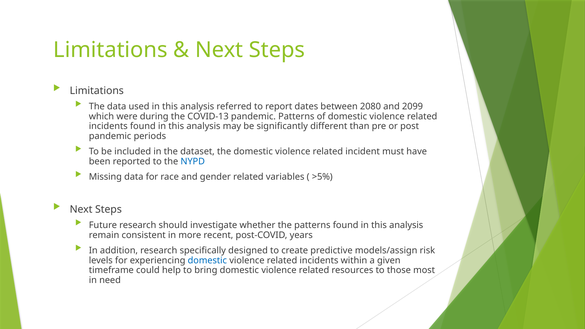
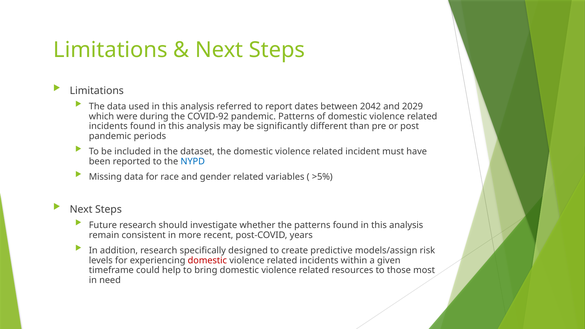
2080: 2080 -> 2042
2099: 2099 -> 2029
COVID-13: COVID-13 -> COVID-92
domestic at (207, 260) colour: blue -> red
